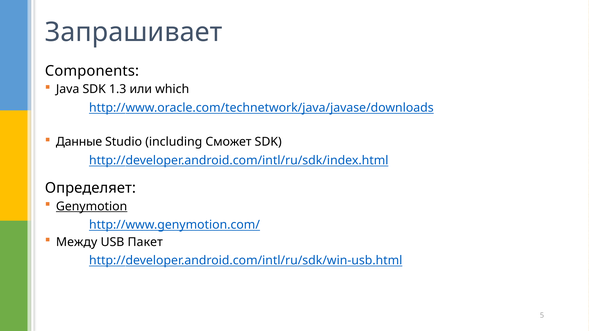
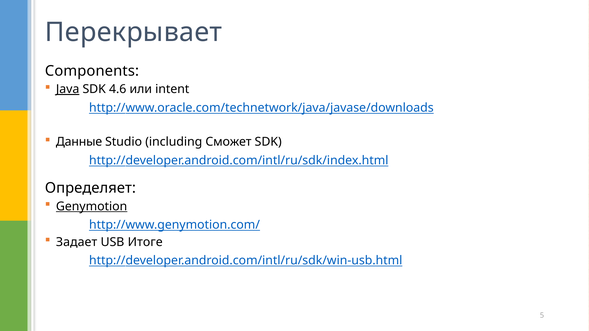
Запрашивает: Запрашивает -> Перекрывает
Java underline: none -> present
1.3: 1.3 -> 4.6
which: which -> intent
Между: Между -> Задает
Пакет: Пакет -> Итоге
